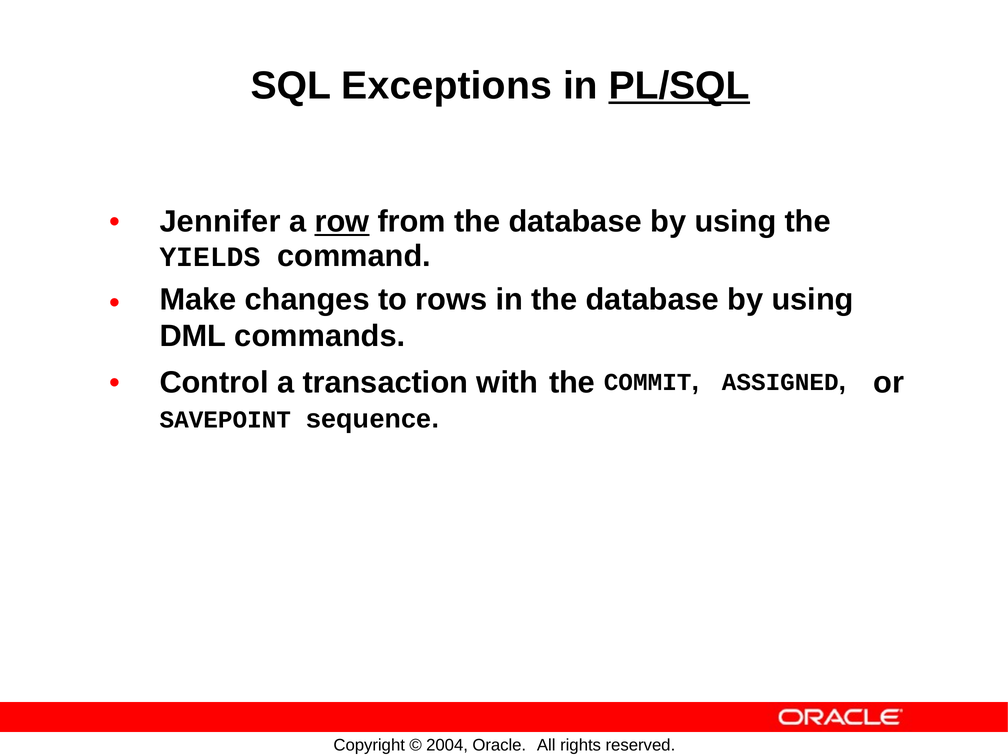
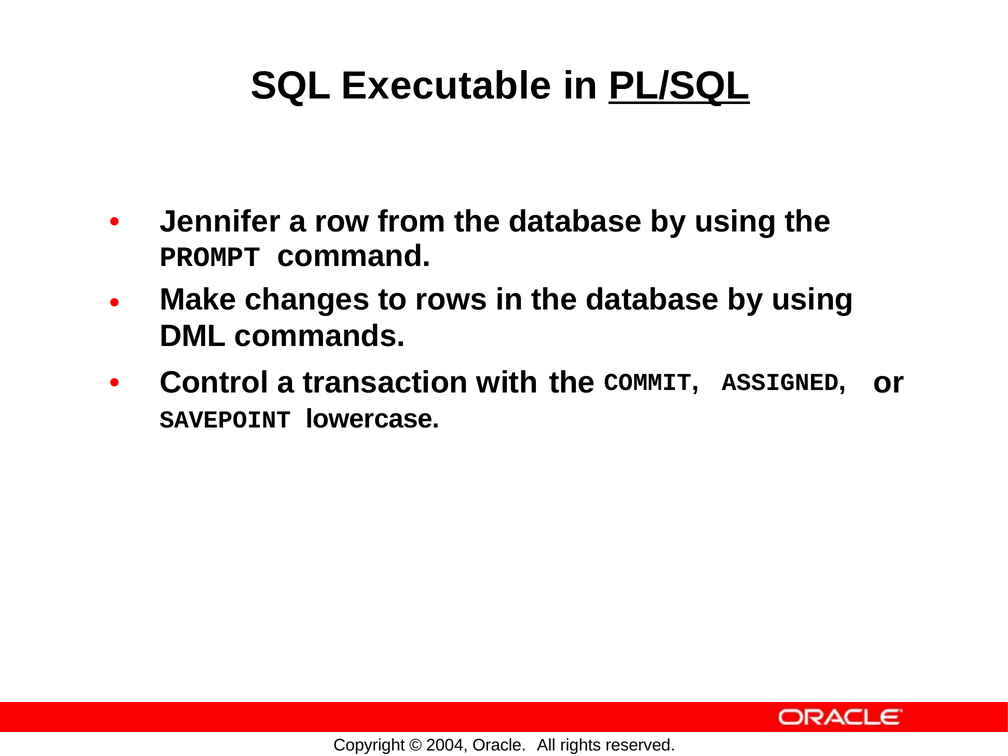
Exceptions: Exceptions -> Executable
row underline: present -> none
YIELDS: YIELDS -> PROMPT
sequence: sequence -> lowercase
